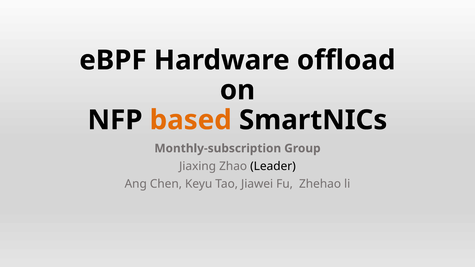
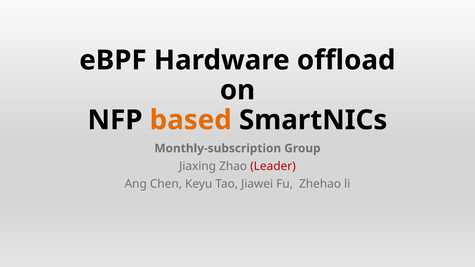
Leader colour: black -> red
